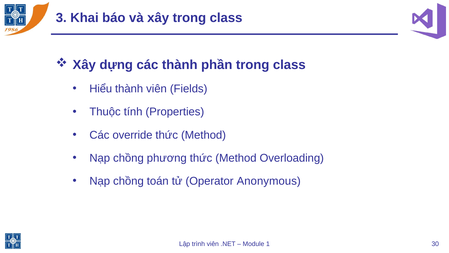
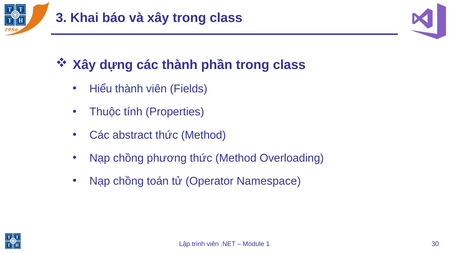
override: override -> abstract
Anonymous: Anonymous -> Namespace
